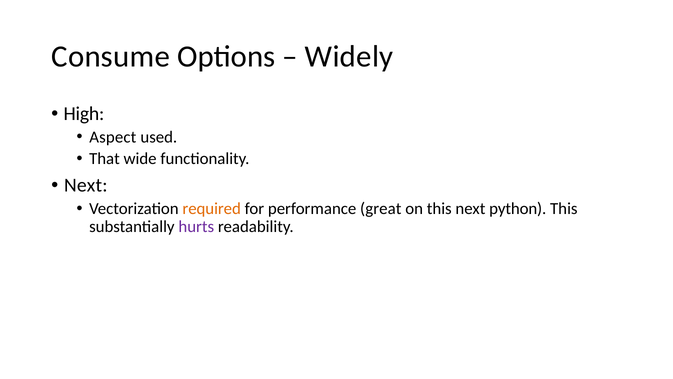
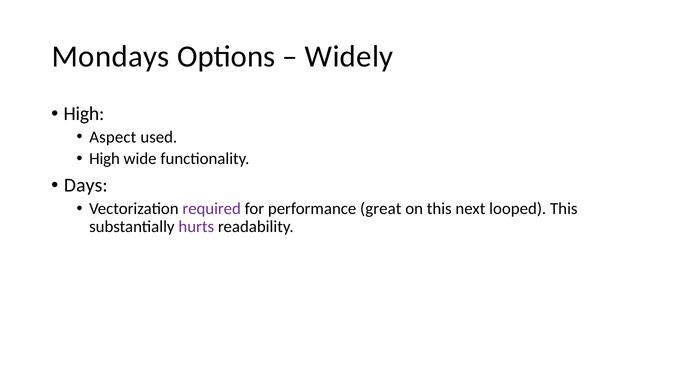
Consume: Consume -> Mondays
That at (104, 159): That -> High
Next at (86, 185): Next -> Days
required colour: orange -> purple
python: python -> looped
